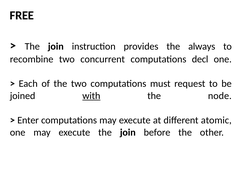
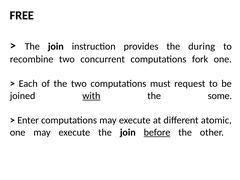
always: always -> during
decl: decl -> fork
node: node -> some
before underline: none -> present
